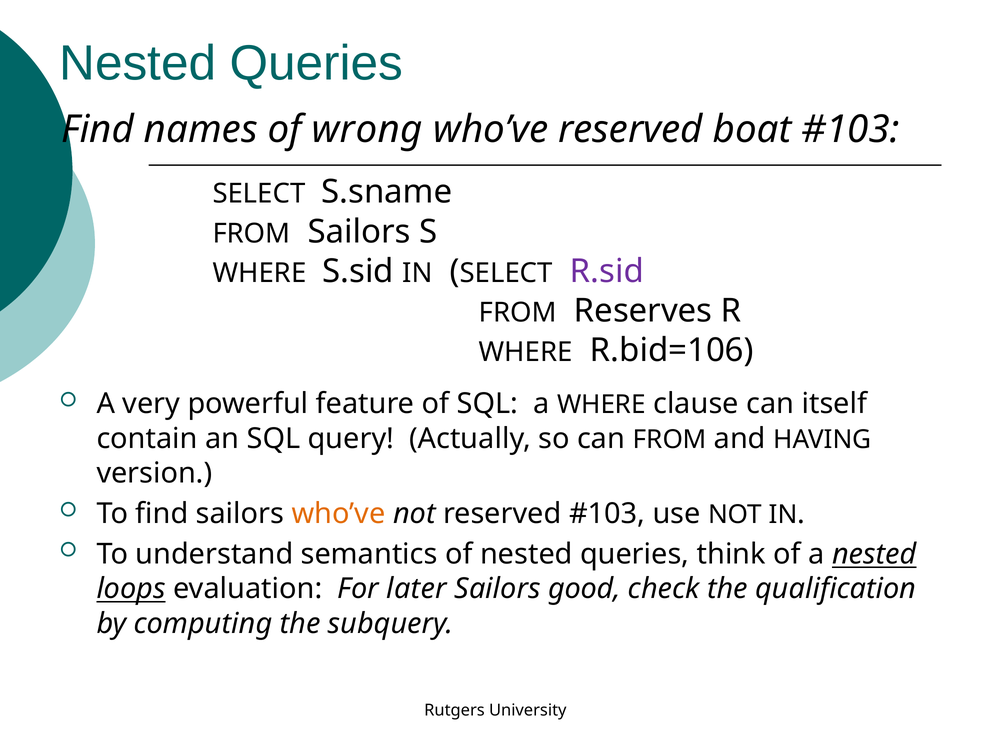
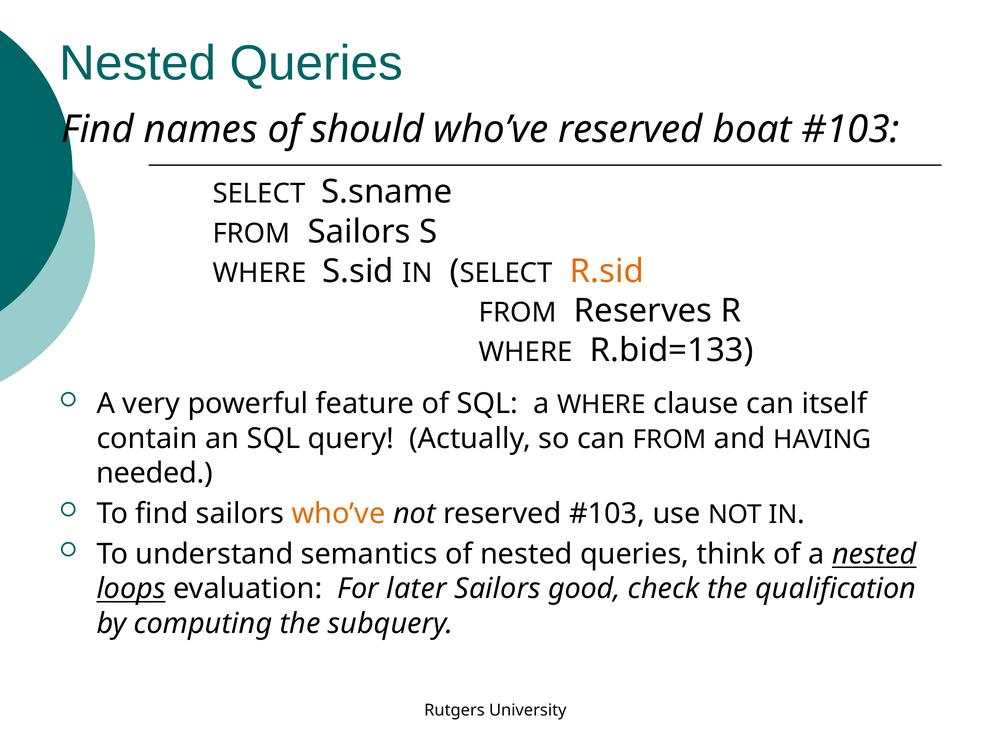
wrong: wrong -> should
R.sid colour: purple -> orange
R.bid=106: R.bid=106 -> R.bid=133
version: version -> needed
